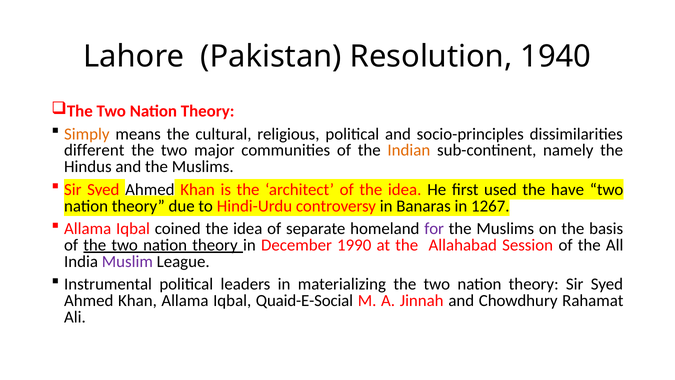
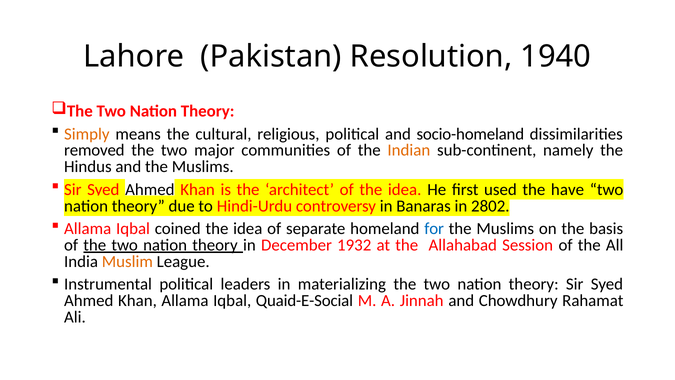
socio-principles: socio-principles -> socio-homeland
different: different -> removed
1267: 1267 -> 2802
for colour: purple -> blue
1990: 1990 -> 1932
Muslim colour: purple -> orange
